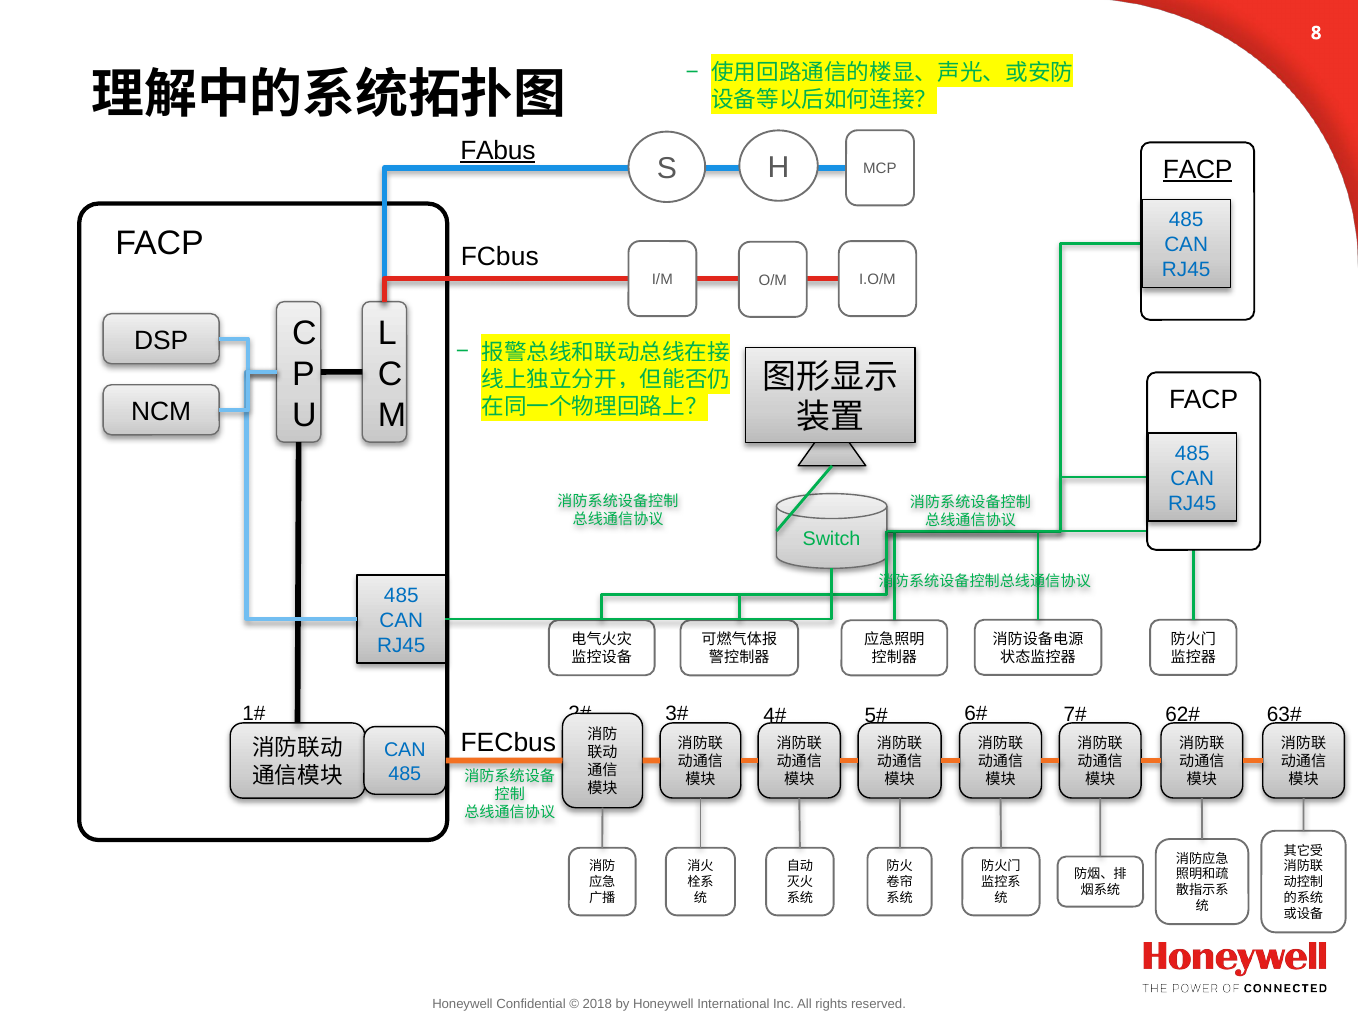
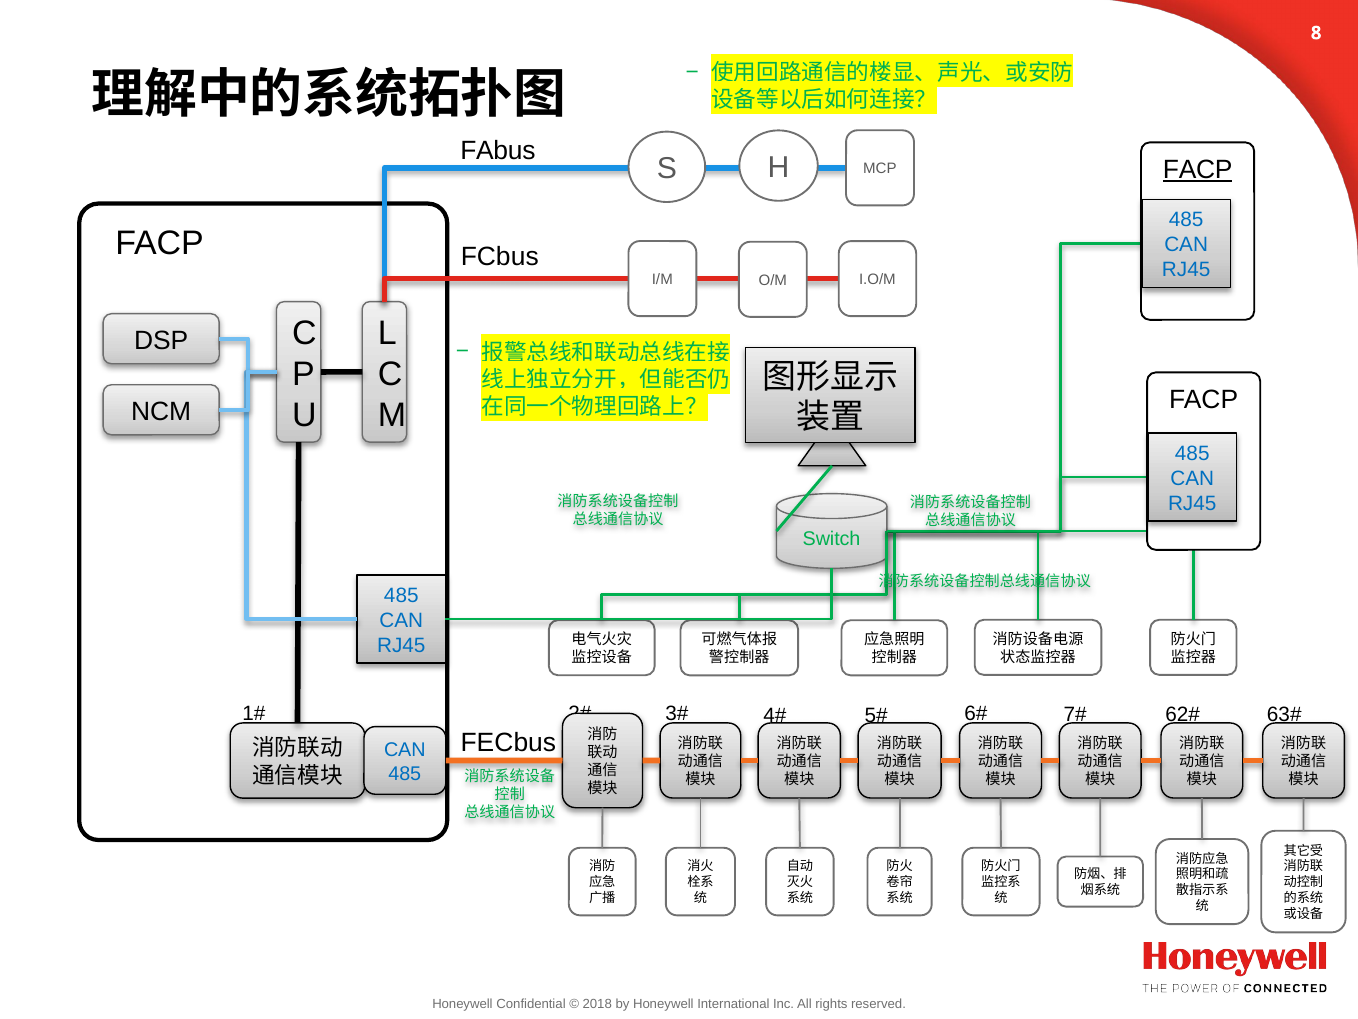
FAbus underline: present -> none
